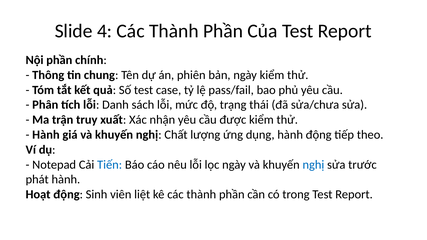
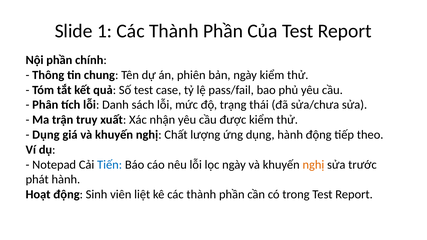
4: 4 -> 1
Hành at (46, 135): Hành -> Dụng
nghị at (313, 165) colour: blue -> orange
